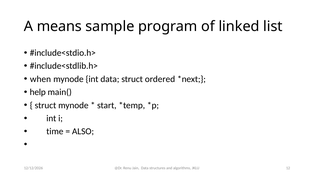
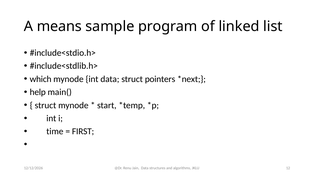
when: when -> which
ordered: ordered -> pointers
ALSO: ALSO -> FIRST
